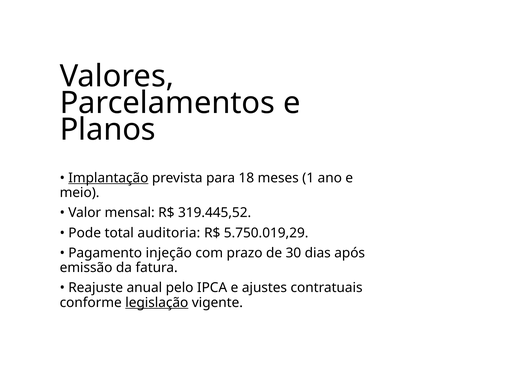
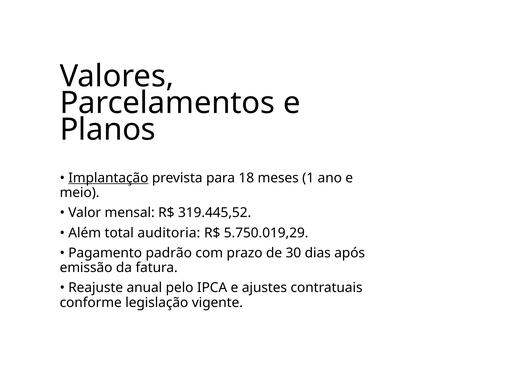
Pode: Pode -> Além
injeção: injeção -> padrão
legislação underline: present -> none
